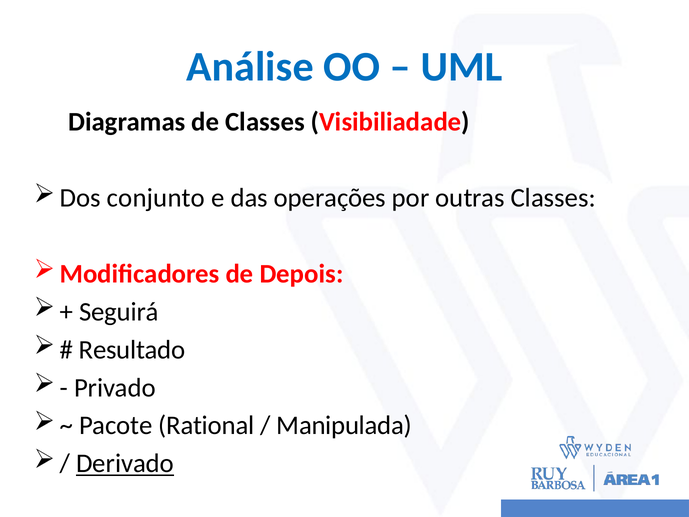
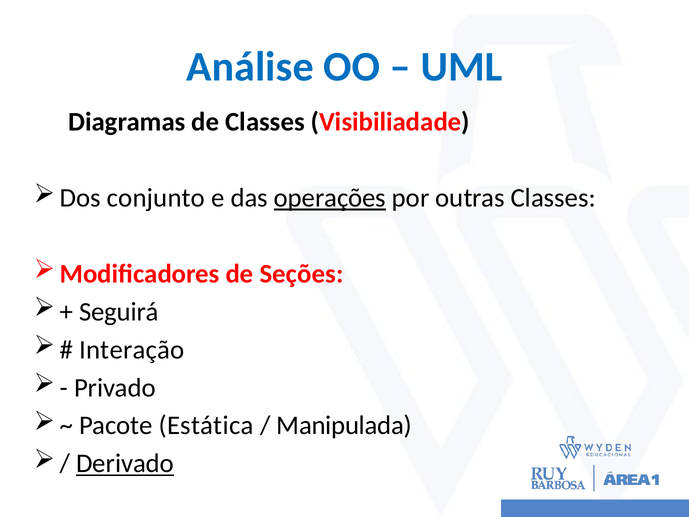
operações underline: none -> present
Depois: Depois -> Seções
Resultado: Resultado -> Interação
Rational: Rational -> Estática
